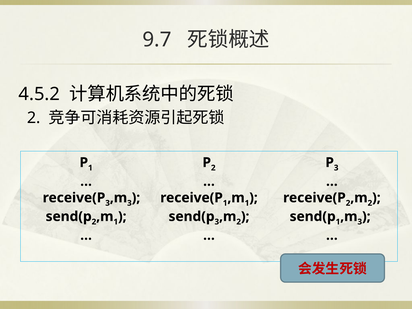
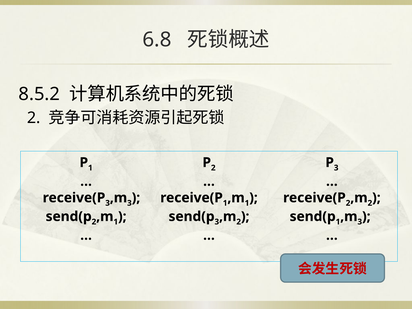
9.7: 9.7 -> 6.8
4.5.2: 4.5.2 -> 8.5.2
